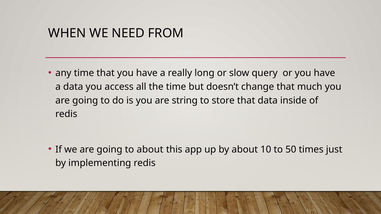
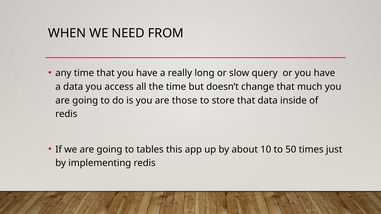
string: string -> those
to about: about -> tables
